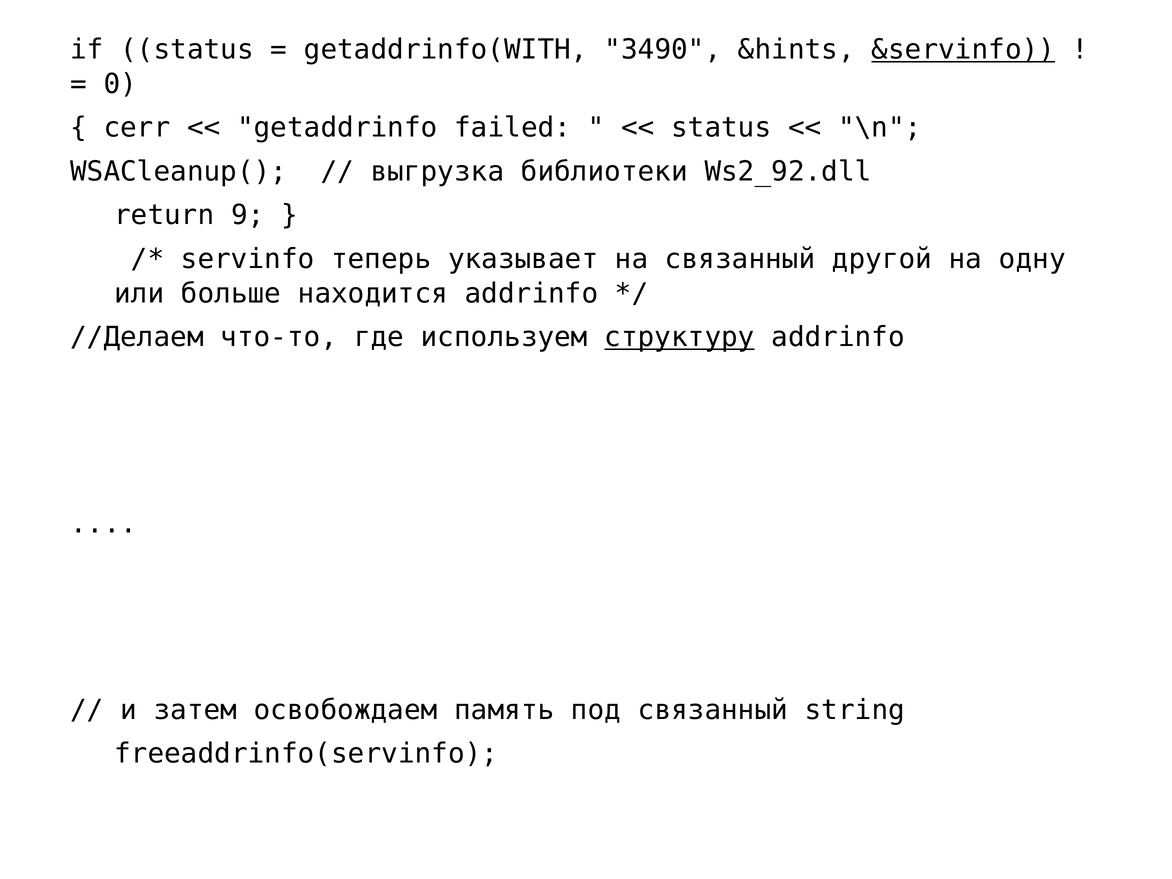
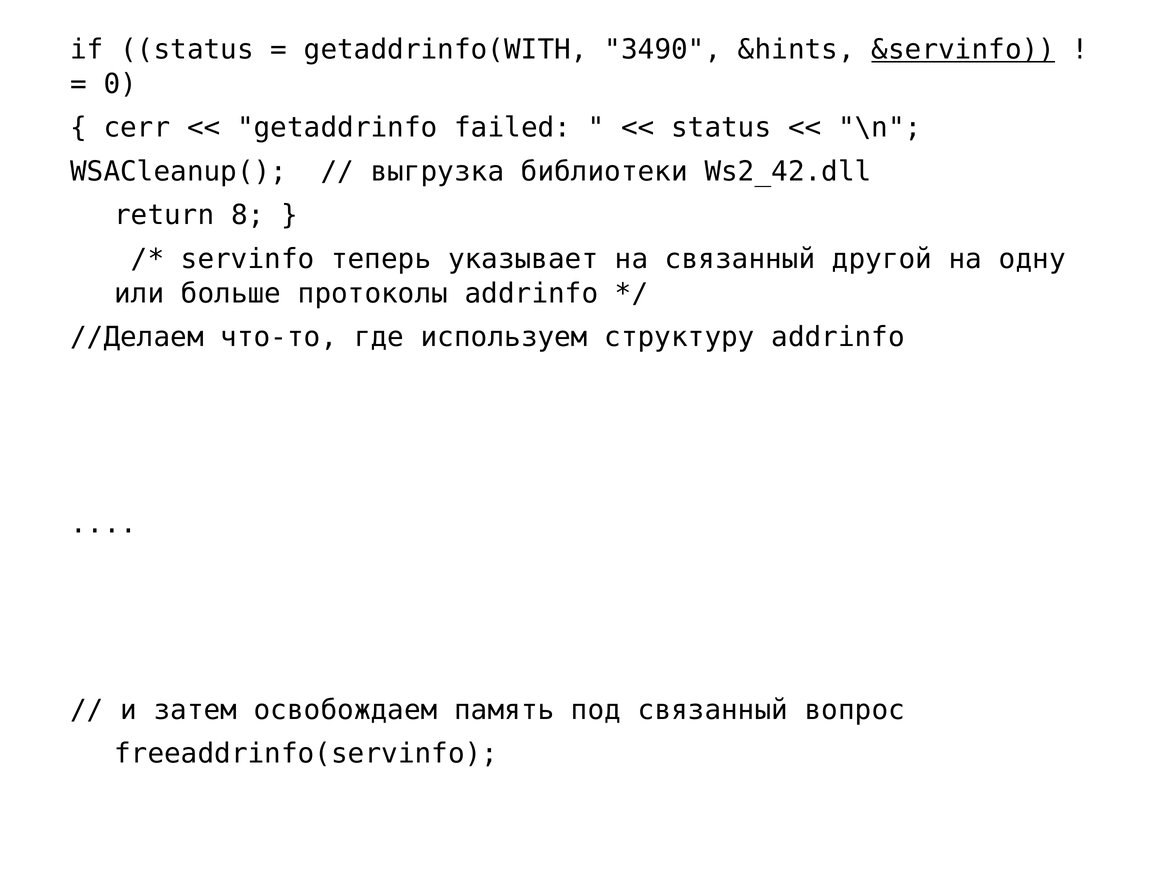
Ws2_92.dll: Ws2_92.dll -> Ws2_42.dll
9: 9 -> 8
находится: находится -> протоколы
структуру underline: present -> none
string: string -> вопрос
